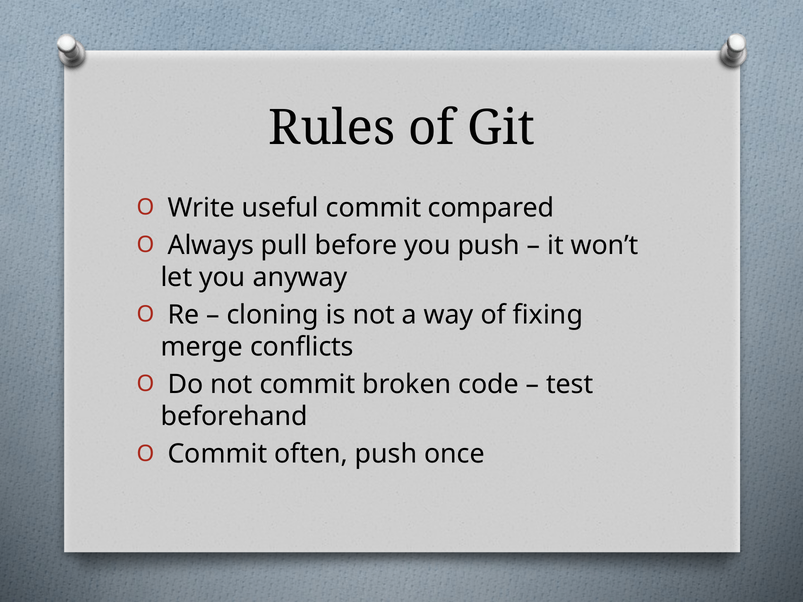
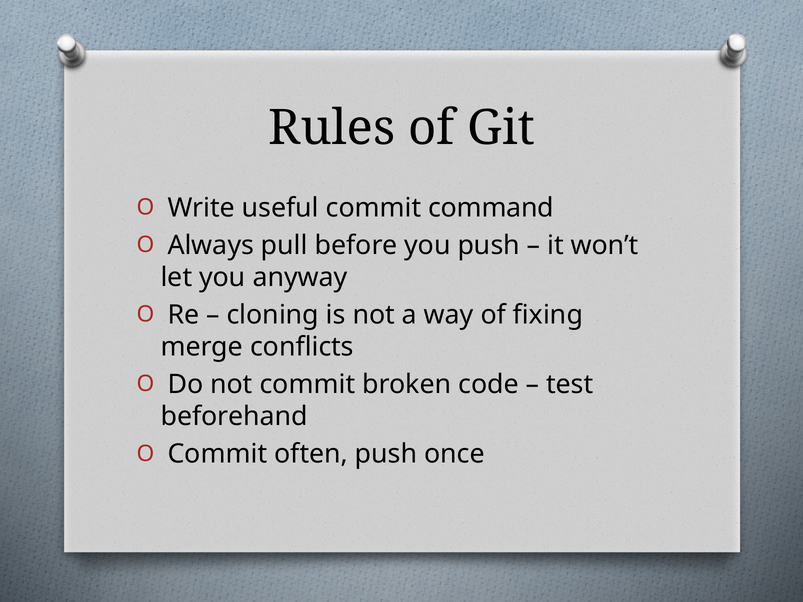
compared: compared -> command
